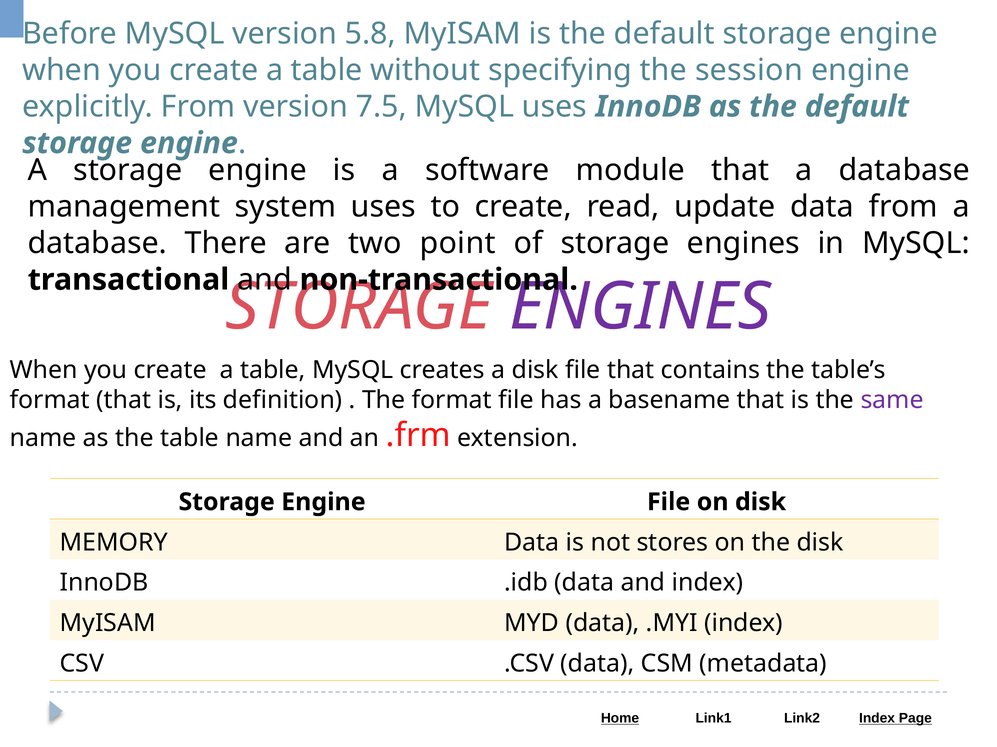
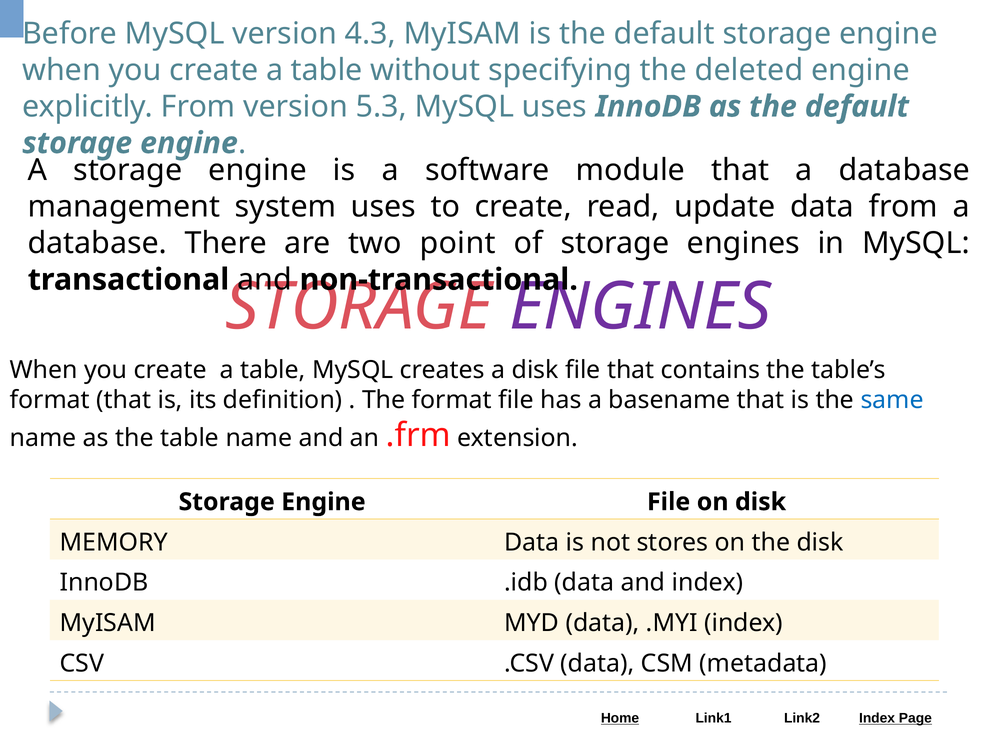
5.8: 5.8 -> 4.3
session: session -> deleted
7.5: 7.5 -> 5.3
same colour: purple -> blue
